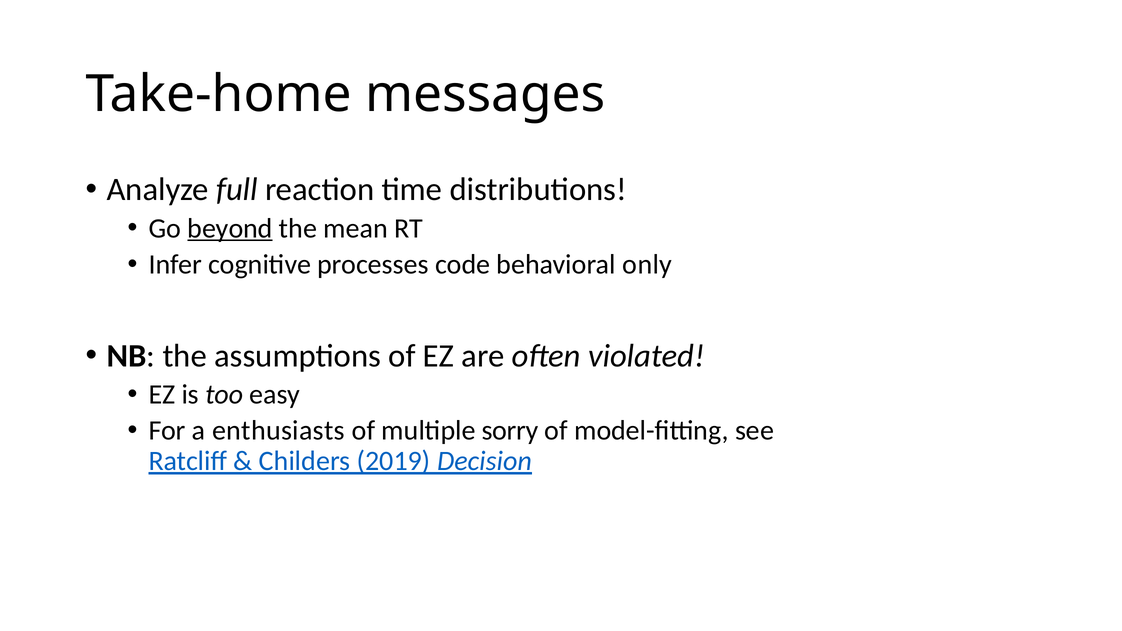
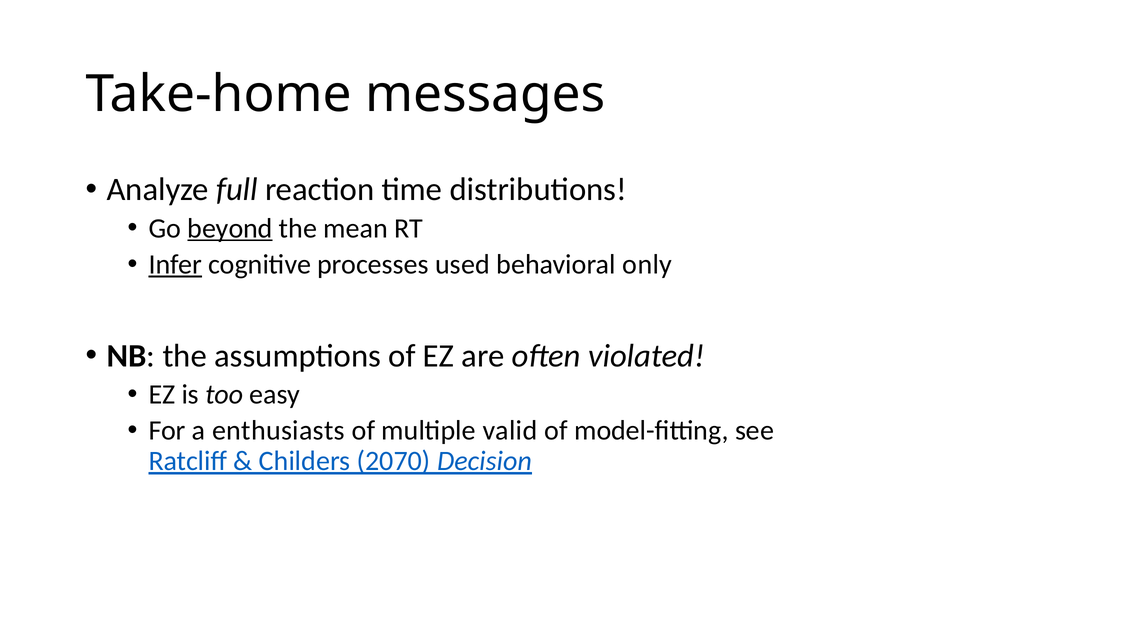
Infer underline: none -> present
code: code -> used
sorry: sorry -> valid
2019: 2019 -> 2070
